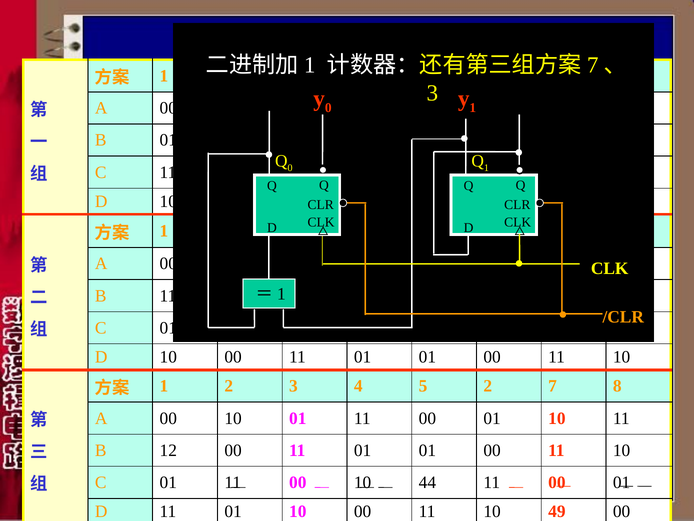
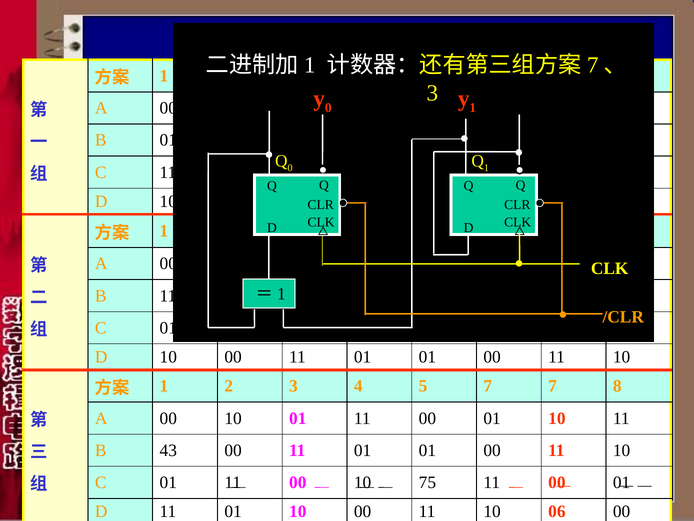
5 2: 2 -> 7
12: 12 -> 43
44: 44 -> 75
49: 49 -> 06
